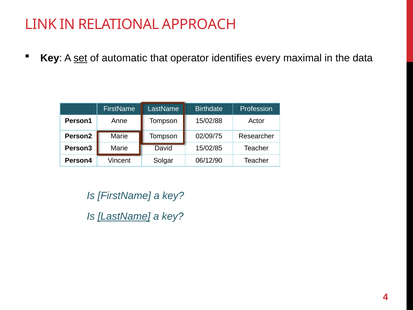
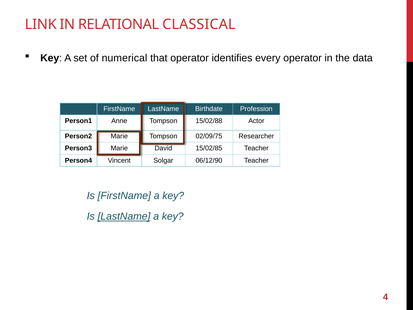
APPROACH: APPROACH -> CLASSICAL
set underline: present -> none
automatic: automatic -> numerical
every maximal: maximal -> operator
